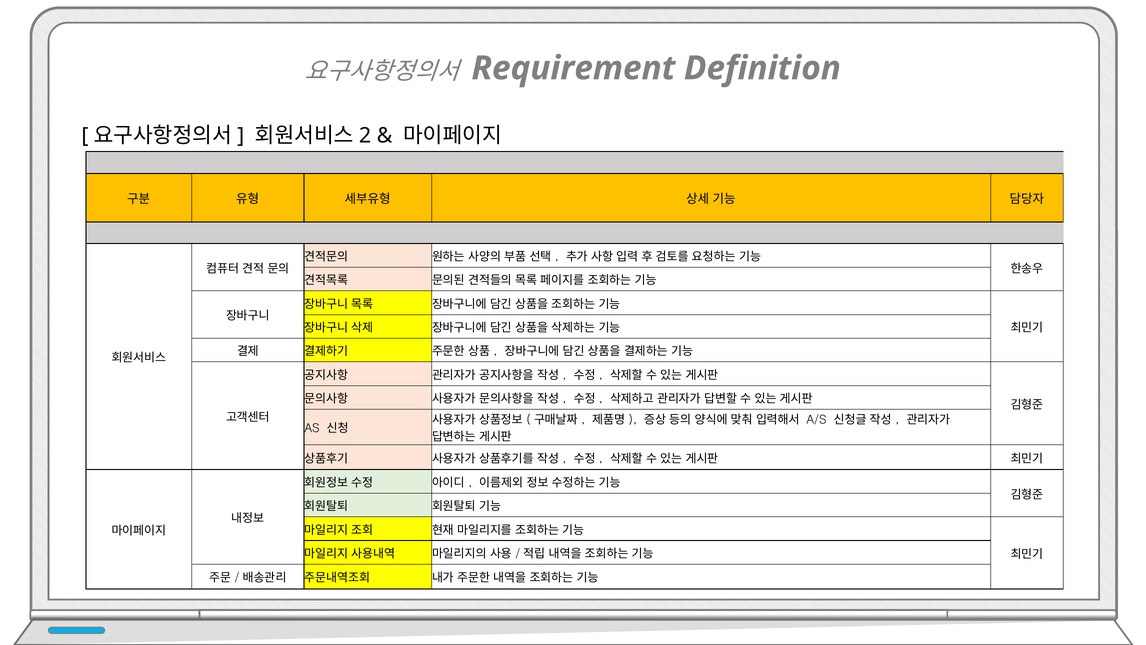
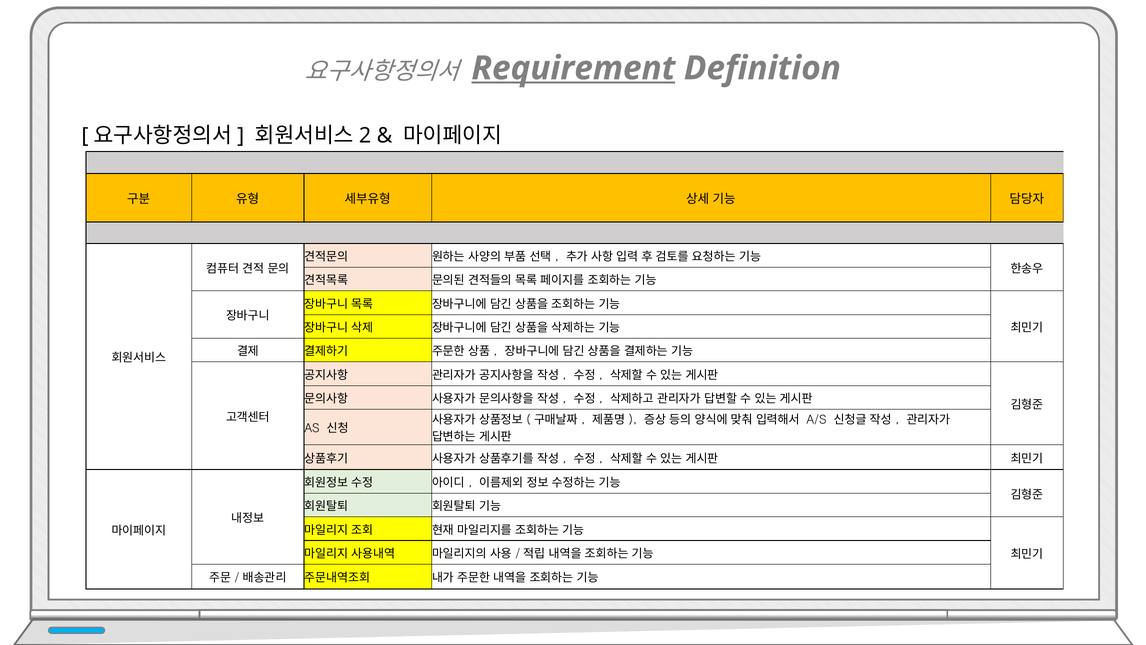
Requirement underline: none -> present
